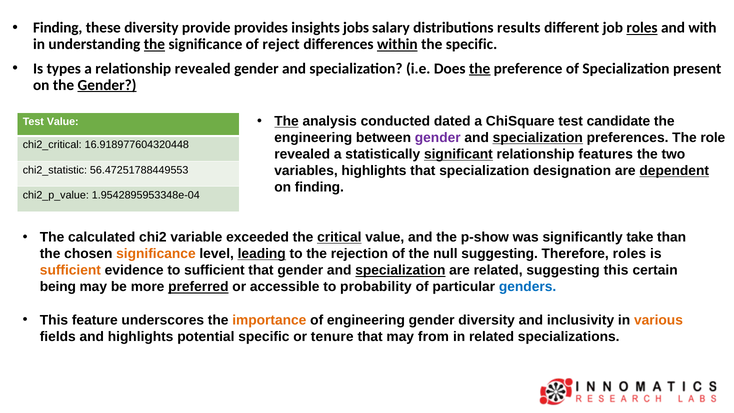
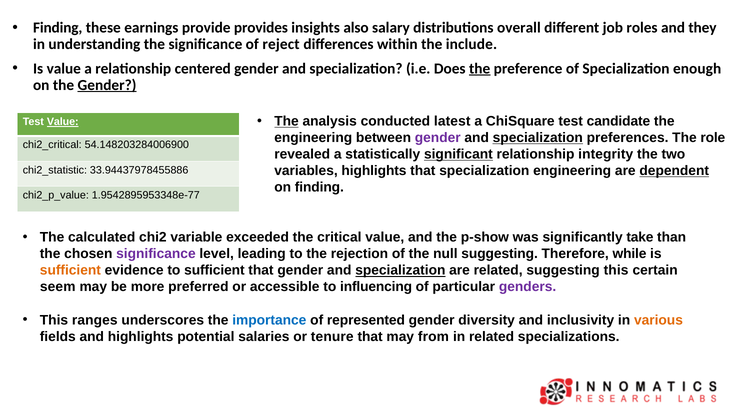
these diversity: diversity -> earnings
jobs: jobs -> also
results: results -> overall
roles at (642, 28) underline: present -> none
with: with -> they
the at (154, 44) underline: present -> none
within underline: present -> none
the specific: specific -> include
Is types: types -> value
relationship revealed: revealed -> centered
present: present -> enough
dated: dated -> latest
Value at (63, 122) underline: none -> present
16.918977604320448: 16.918977604320448 -> 54.148203284006900
features: features -> integrity
specialization designation: designation -> engineering
56.47251788449553: 56.47251788449553 -> 33.94437978455886
1.9542895953348e-04: 1.9542895953348e-04 -> 1.9542895953348e-77
critical underline: present -> none
significance at (156, 254) colour: orange -> purple
leading underline: present -> none
Therefore roles: roles -> while
being: being -> seem
preferred underline: present -> none
probability: probability -> influencing
genders colour: blue -> purple
feature: feature -> ranges
importance colour: orange -> blue
of engineering: engineering -> represented
potential specific: specific -> salaries
